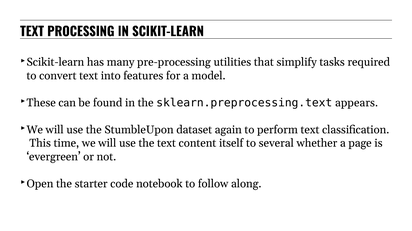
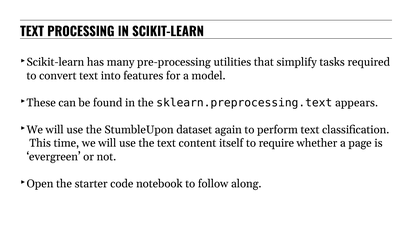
several: several -> require
